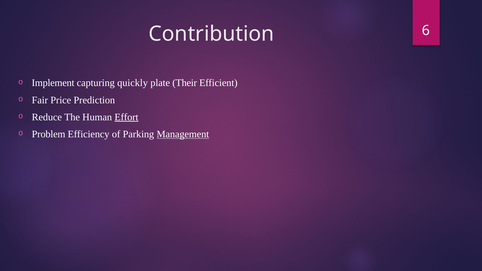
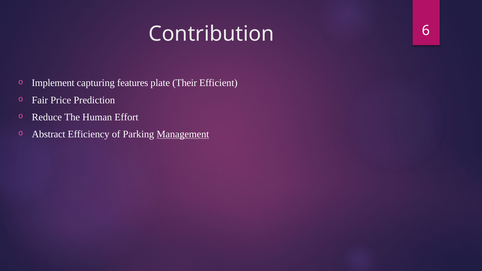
quickly: quickly -> features
Effort underline: present -> none
Problem: Problem -> Abstract
